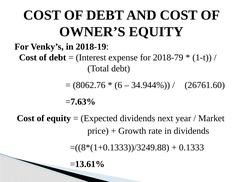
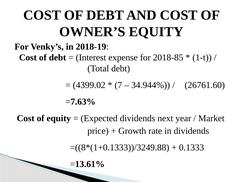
2018-79: 2018-79 -> 2018-85
8062.76: 8062.76 -> 4399.02
6: 6 -> 7
